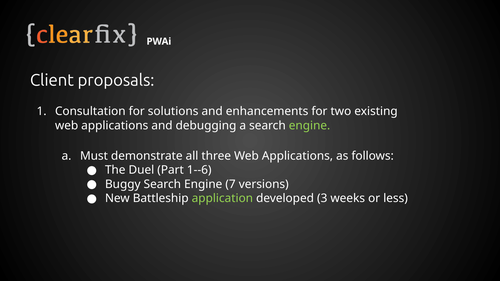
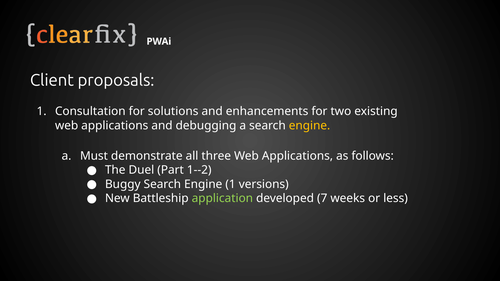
engine at (310, 126) colour: light green -> yellow
1‐‑6: 1‐‑6 -> 1‐‑2
Engine 7: 7 -> 1
3: 3 -> 7
